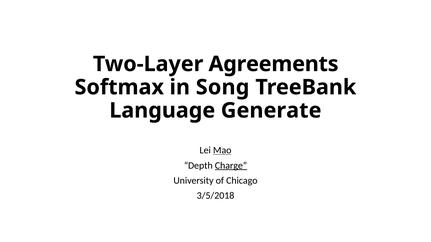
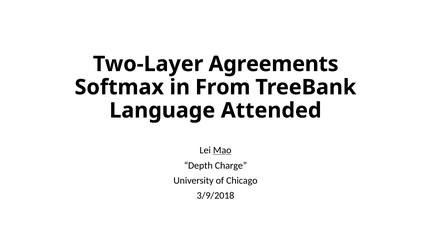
Song: Song -> From
Generate: Generate -> Attended
Charge underline: present -> none
3/5/2018: 3/5/2018 -> 3/9/2018
